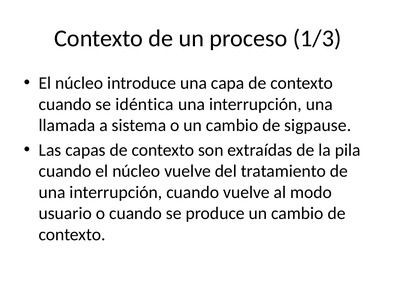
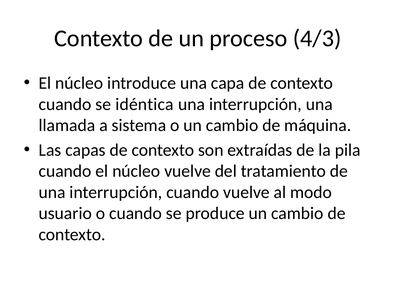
1/3: 1/3 -> 4/3
sigpause: sigpause -> máquina
